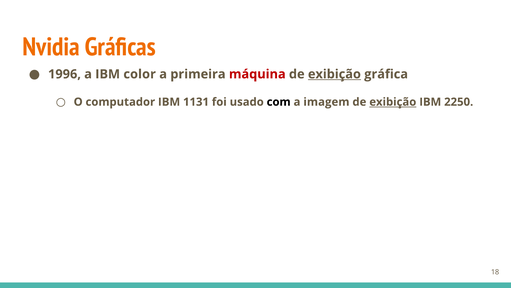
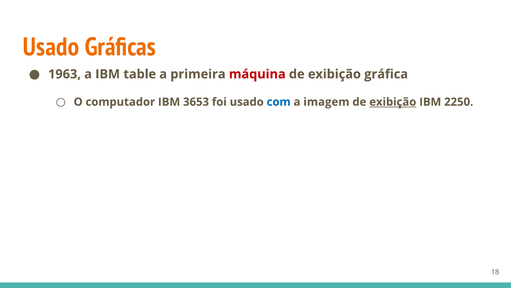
Nvidia at (51, 47): Nvidia -> Usado
1996: 1996 -> 1963
color: color -> table
exibição at (334, 74) underline: present -> none
1131: 1131 -> 3653
com colour: black -> blue
